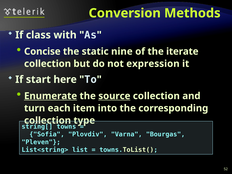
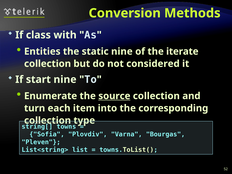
Concise: Concise -> Entities
expression: expression -> considered
start here: here -> nine
Enumerate underline: present -> none
